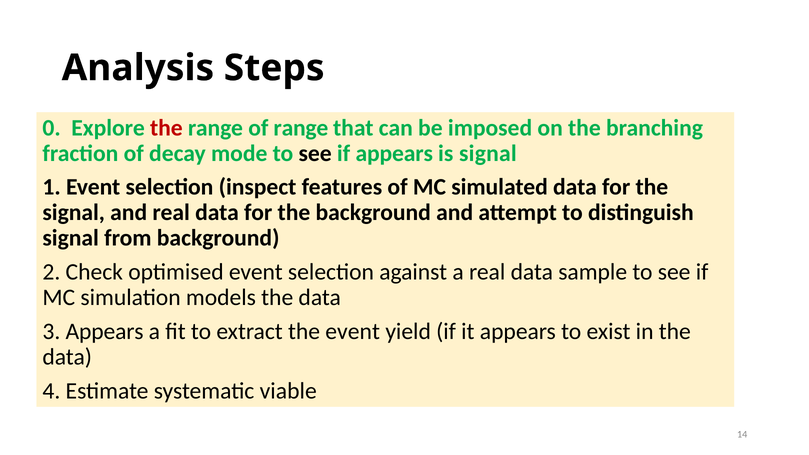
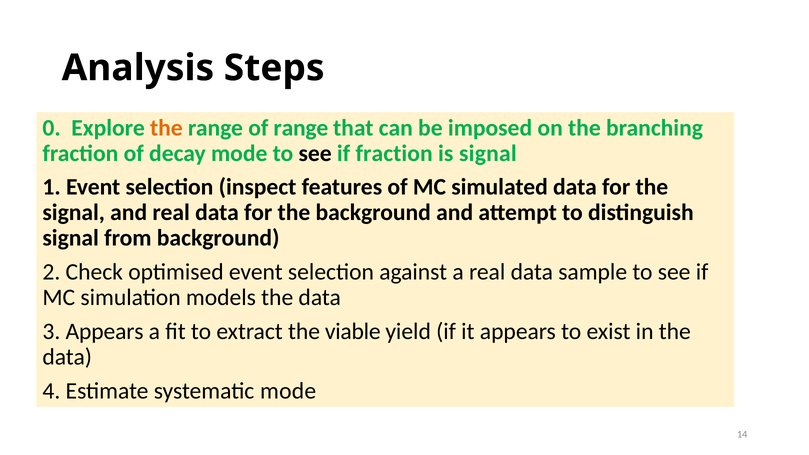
the at (166, 128) colour: red -> orange
if appears: appears -> fraction
the event: event -> viable
systematic viable: viable -> mode
